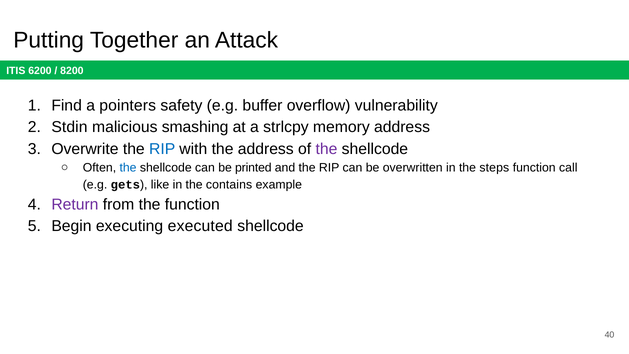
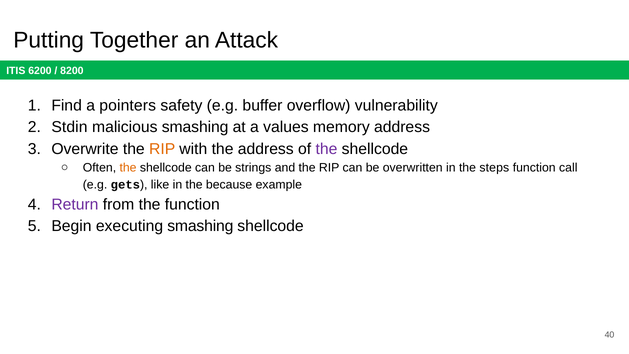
strlcpy: strlcpy -> values
RIP at (162, 149) colour: blue -> orange
the at (128, 168) colour: blue -> orange
printed: printed -> strings
contains: contains -> because
executing executed: executed -> smashing
